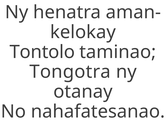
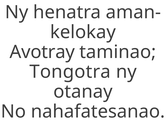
Tontolo: Tontolo -> Avotray
